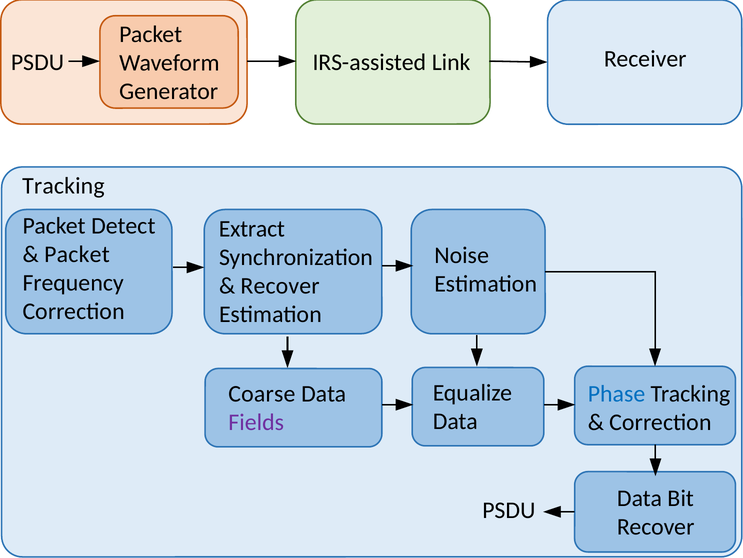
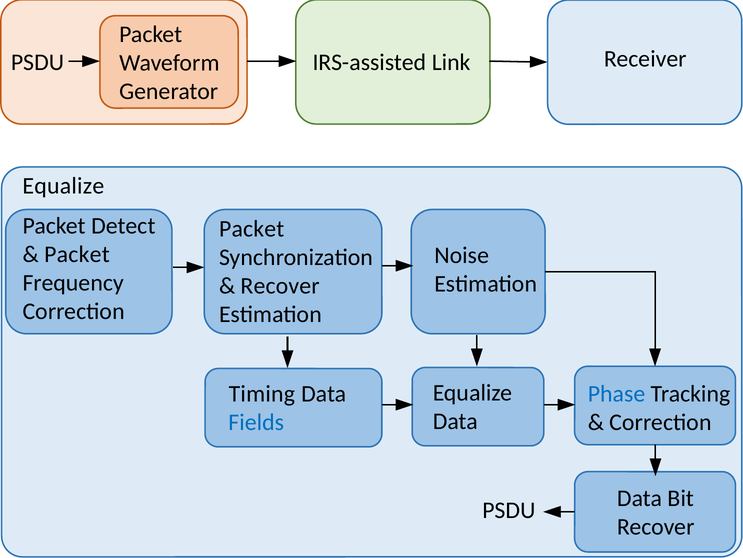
Tracking at (63, 186): Tracking -> Equalize
Extract at (252, 229): Extract -> Packet
Coarse: Coarse -> Timing
Fields colour: purple -> blue
